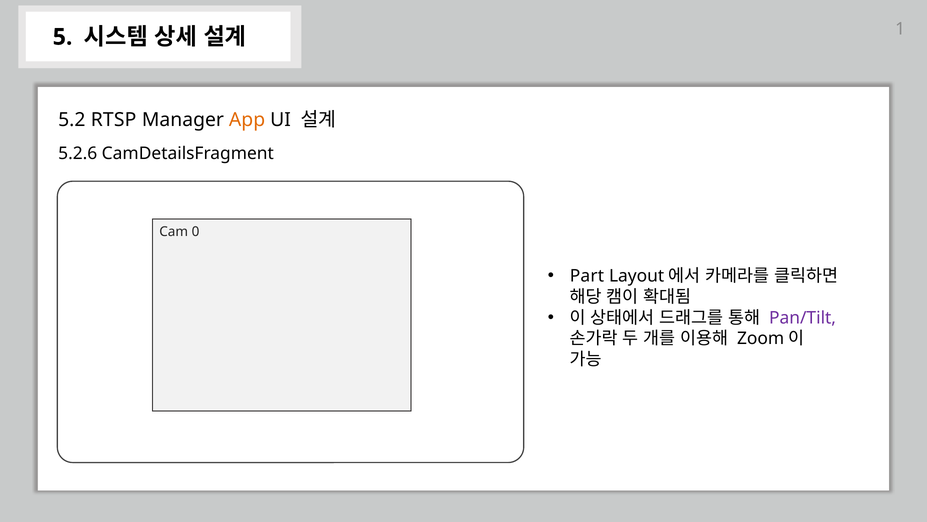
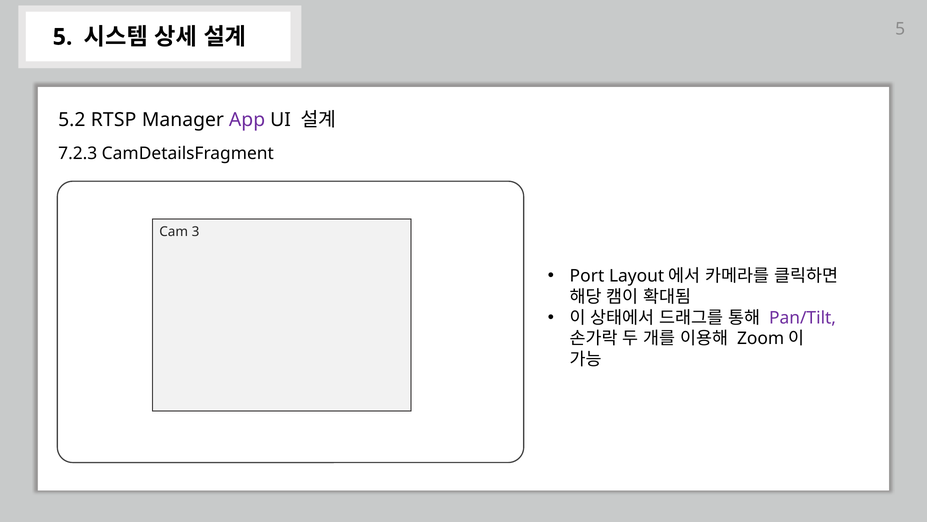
1 at (900, 29): 1 -> 5
App colour: orange -> purple
5.2.6: 5.2.6 -> 7.2.3
0: 0 -> 3
Part: Part -> Port
